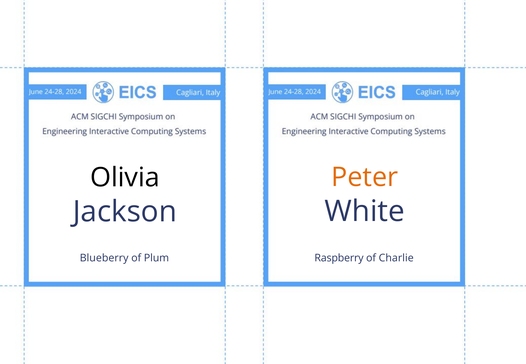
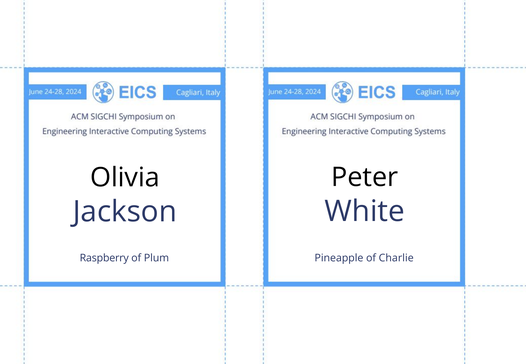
Peter colour: orange -> black
Raspberry: Raspberry -> Pineapple
Blueberry: Blueberry -> Raspberry
